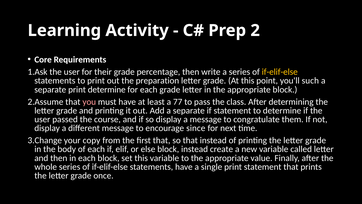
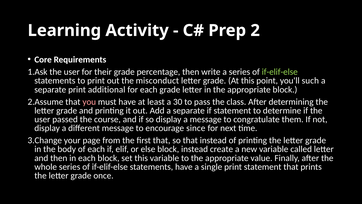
if-elif-else at (280, 72) colour: yellow -> light green
preparation: preparation -> misconduct
print determine: determine -> additional
77: 77 -> 30
copy: copy -> page
